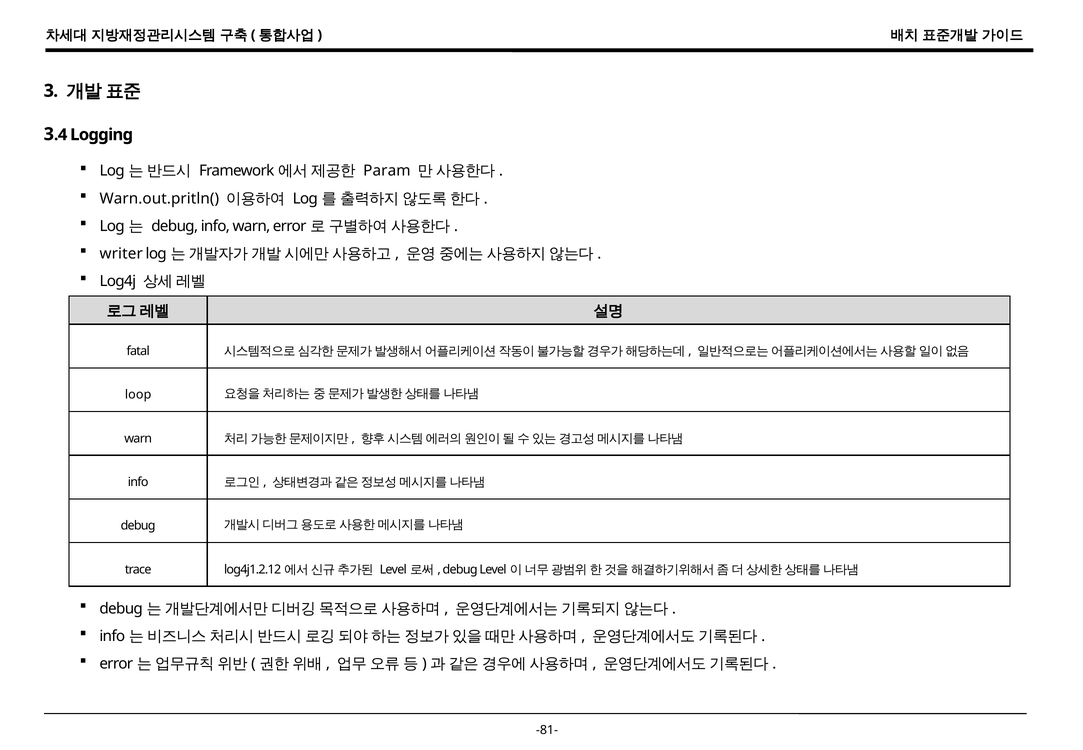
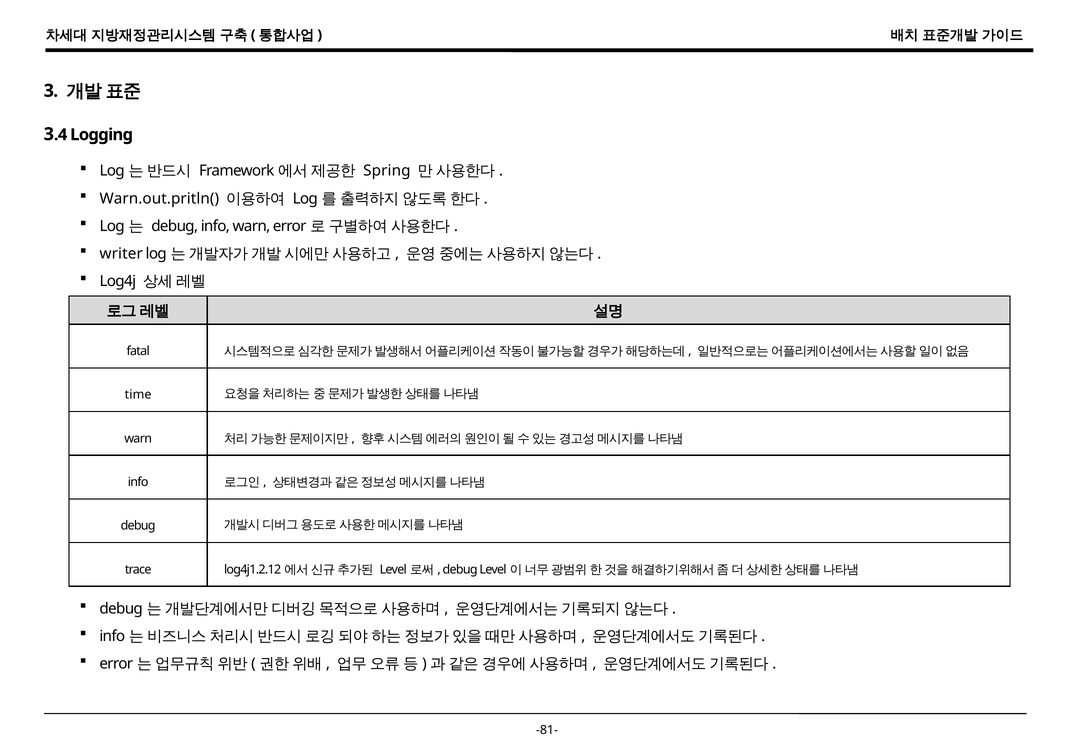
Param: Param -> Spring
loop: loop -> time
